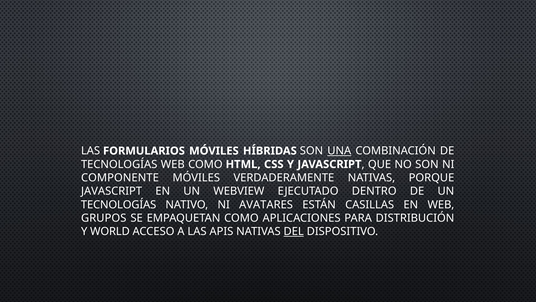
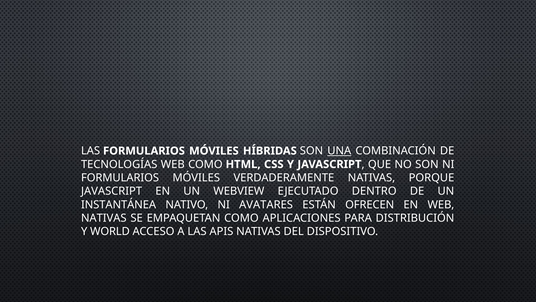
COMPONENTE at (120, 177): COMPONENTE -> FORMULARIOS
TECNOLOGÍAS at (119, 204): TECNOLOGÍAS -> INSTANTÁNEA
CASILLAS: CASILLAS -> OFRECEN
GRUPOS at (104, 218): GRUPOS -> NATIVAS
DEL underline: present -> none
